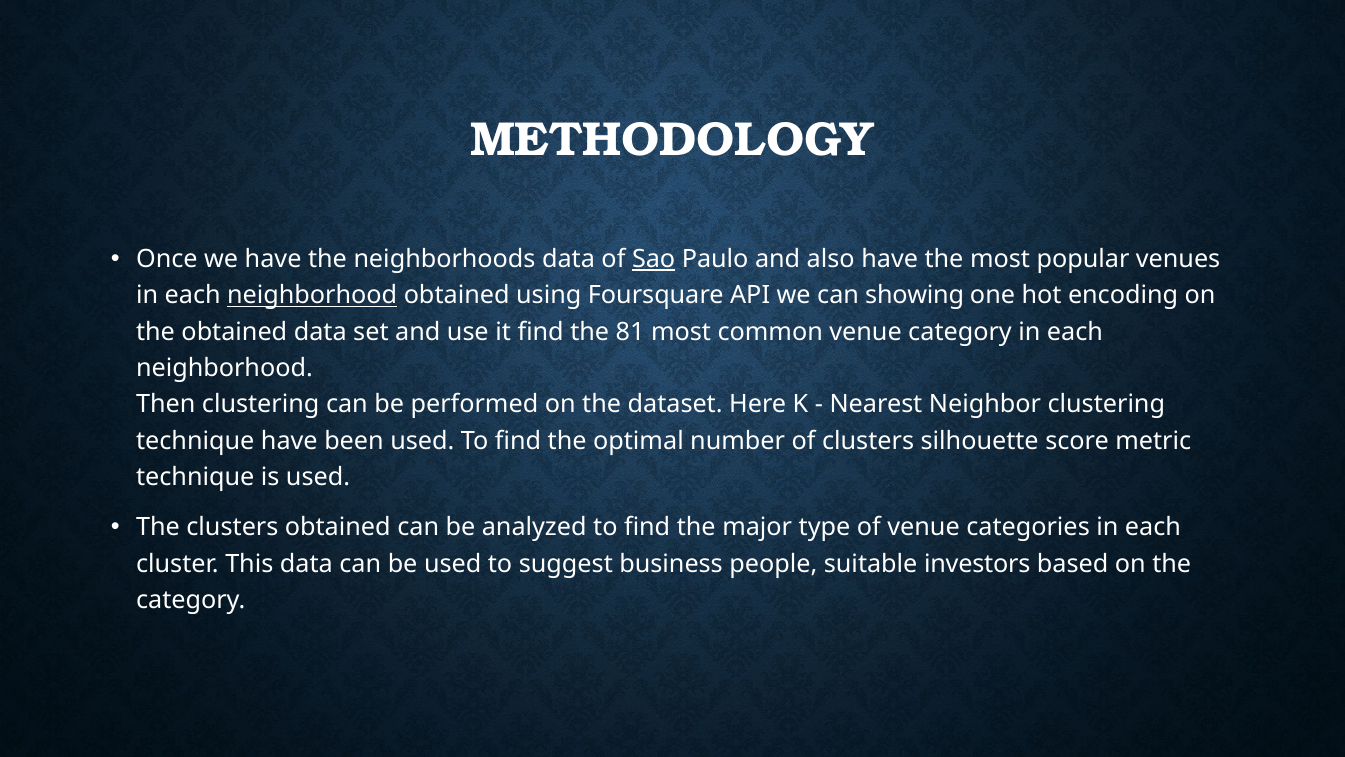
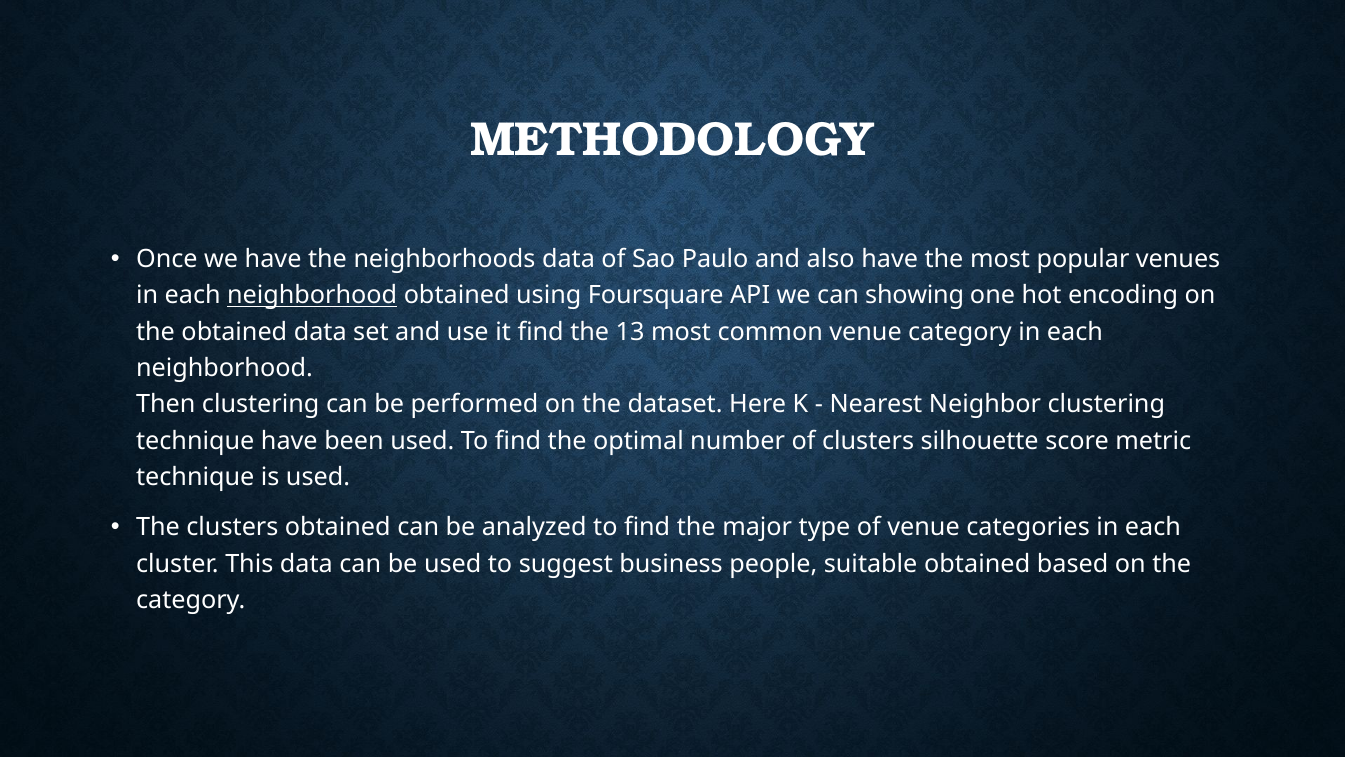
Sao underline: present -> none
81: 81 -> 13
suitable investors: investors -> obtained
